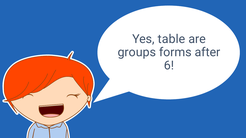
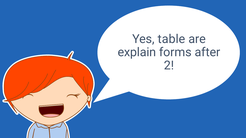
groups: groups -> explain
6: 6 -> 2
